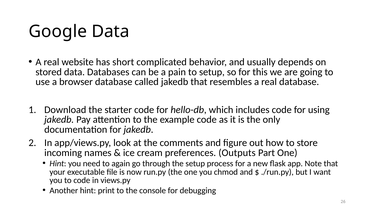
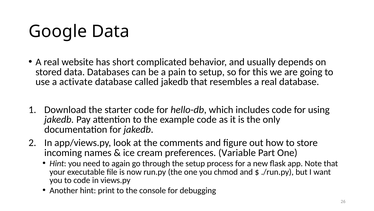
browser: browser -> activate
Outputs: Outputs -> Variable
